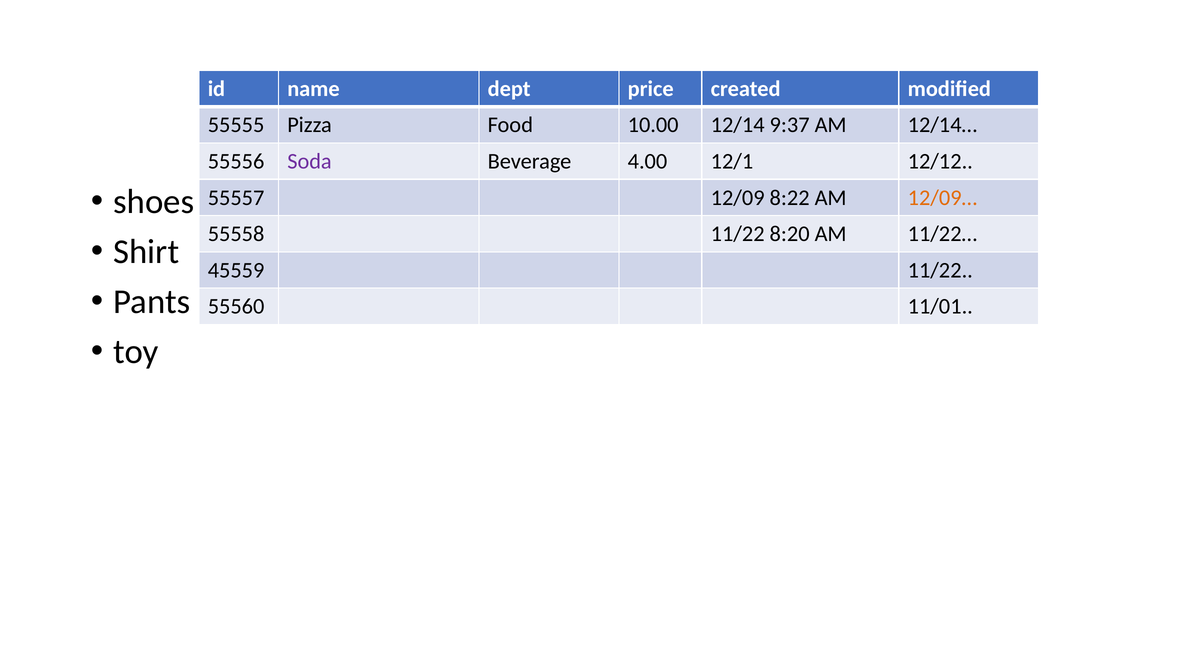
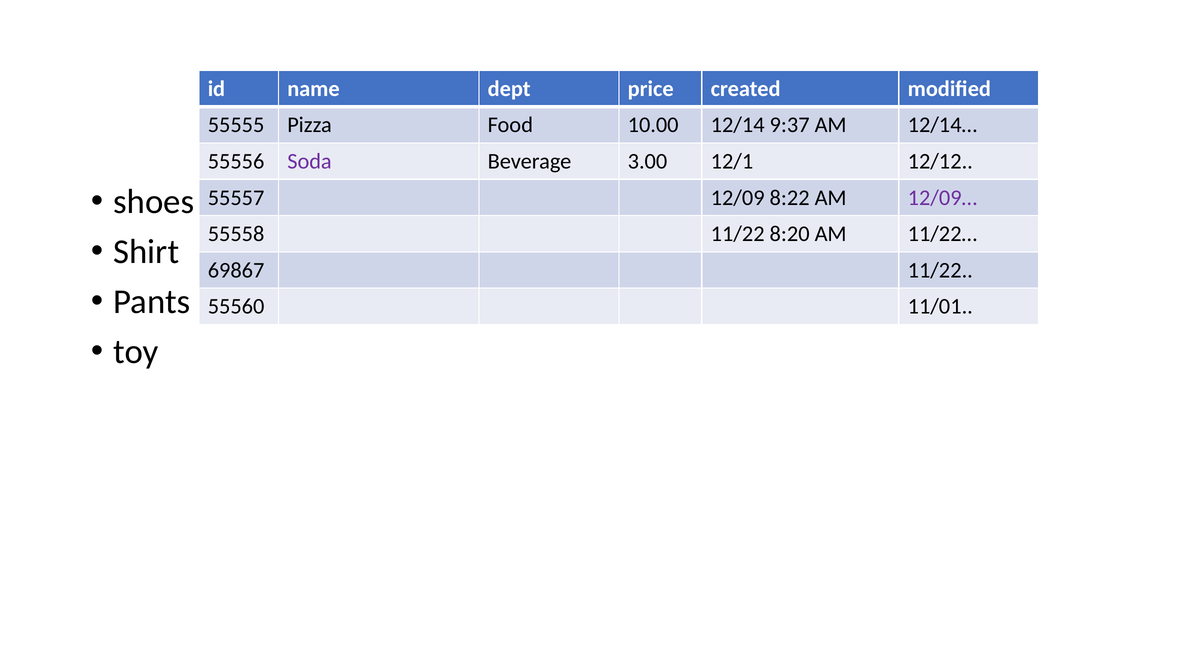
4.00: 4.00 -> 3.00
12/09… colour: orange -> purple
45559: 45559 -> 69867
